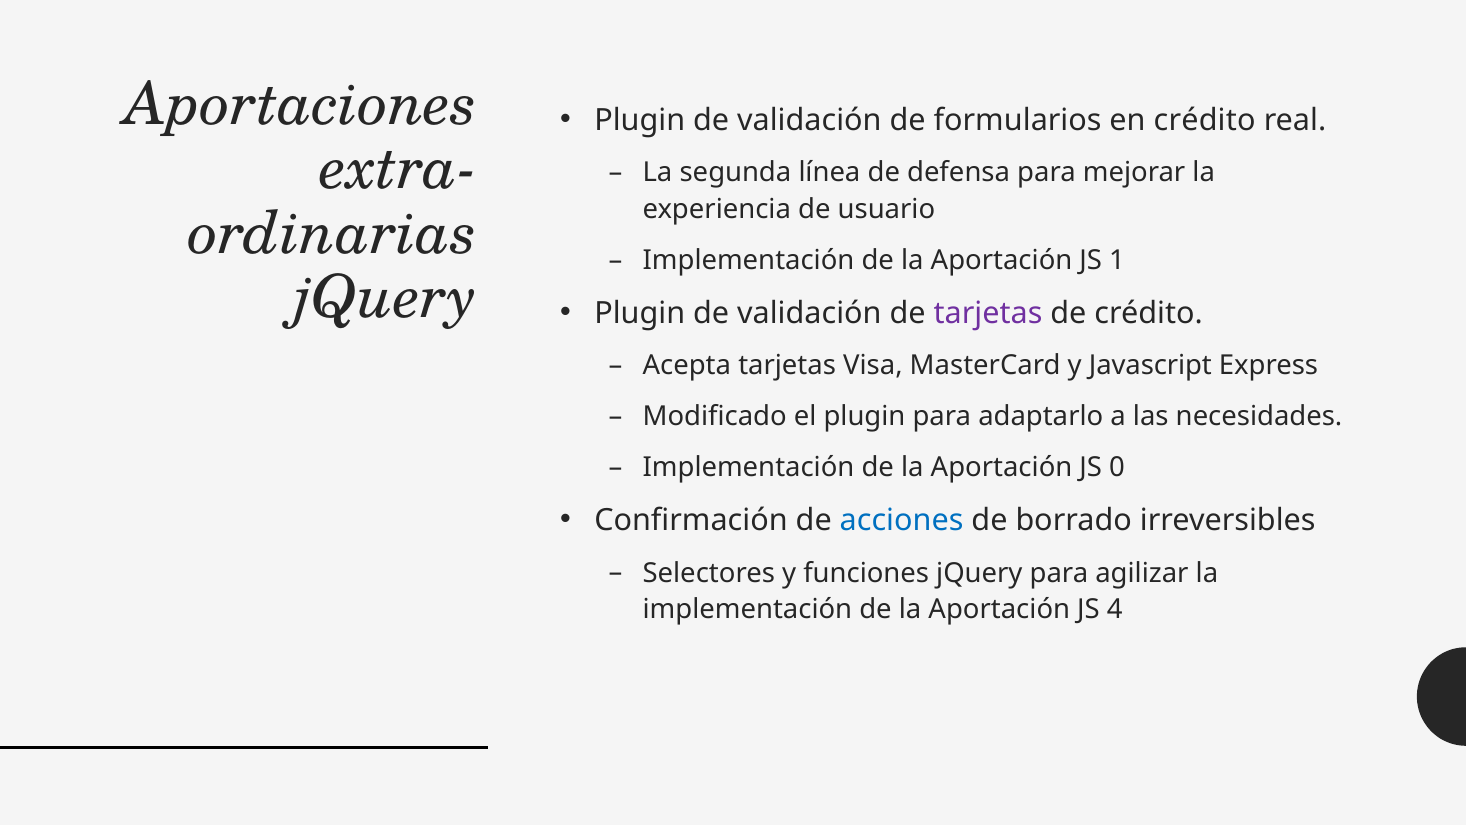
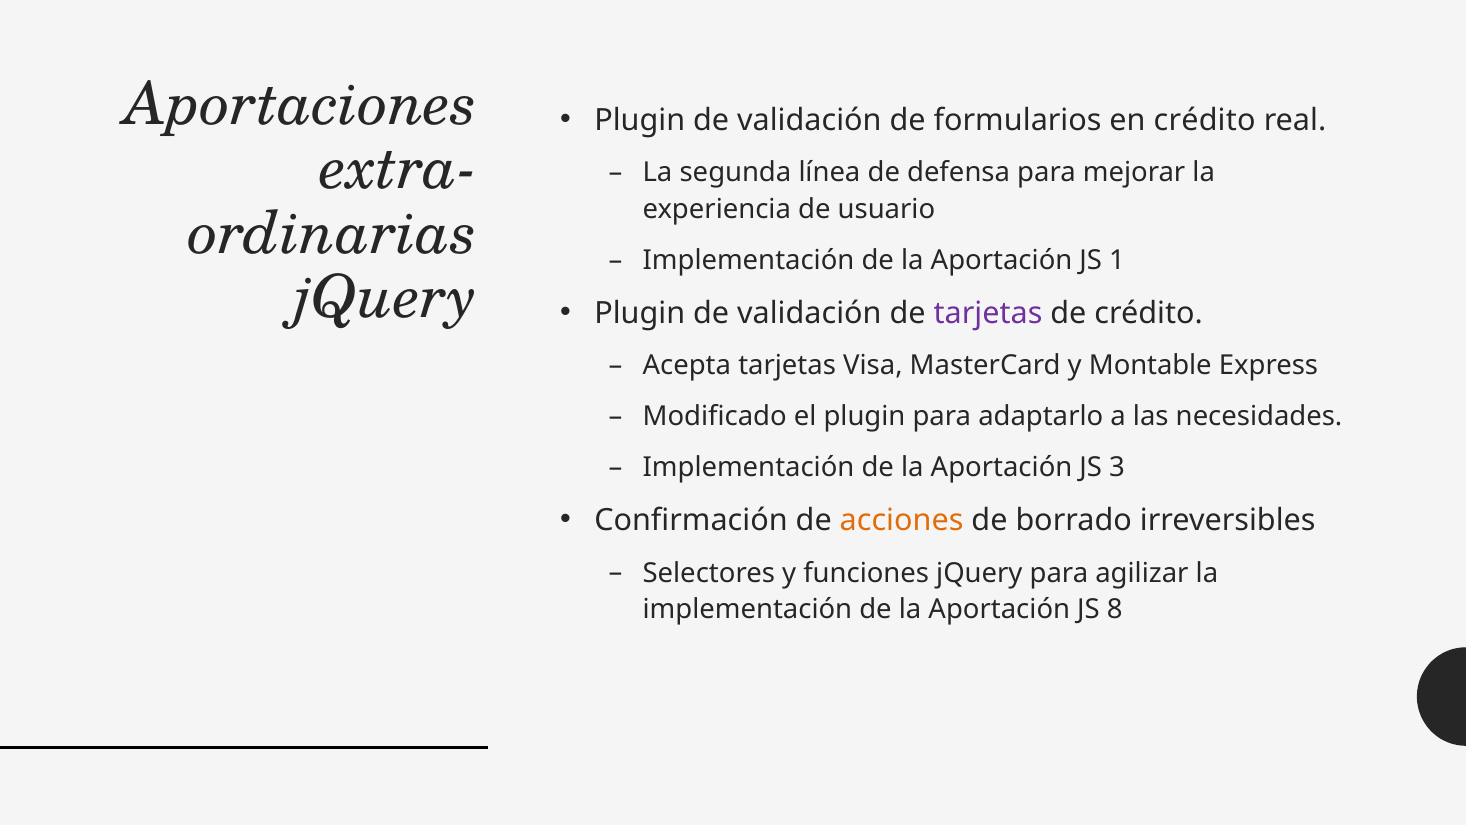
Javascript: Javascript -> Montable
0: 0 -> 3
acciones colour: blue -> orange
4: 4 -> 8
